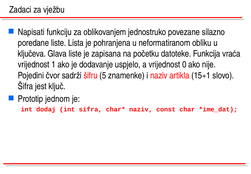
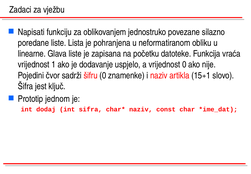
ključeva: ključeva -> linearne
šifru 5: 5 -> 0
